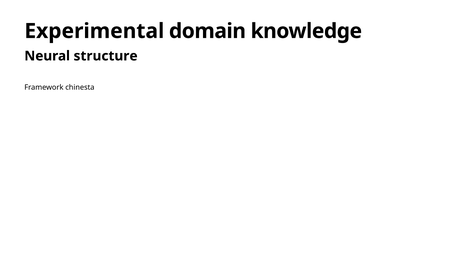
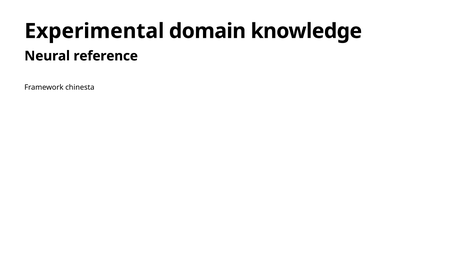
structure: structure -> reference
